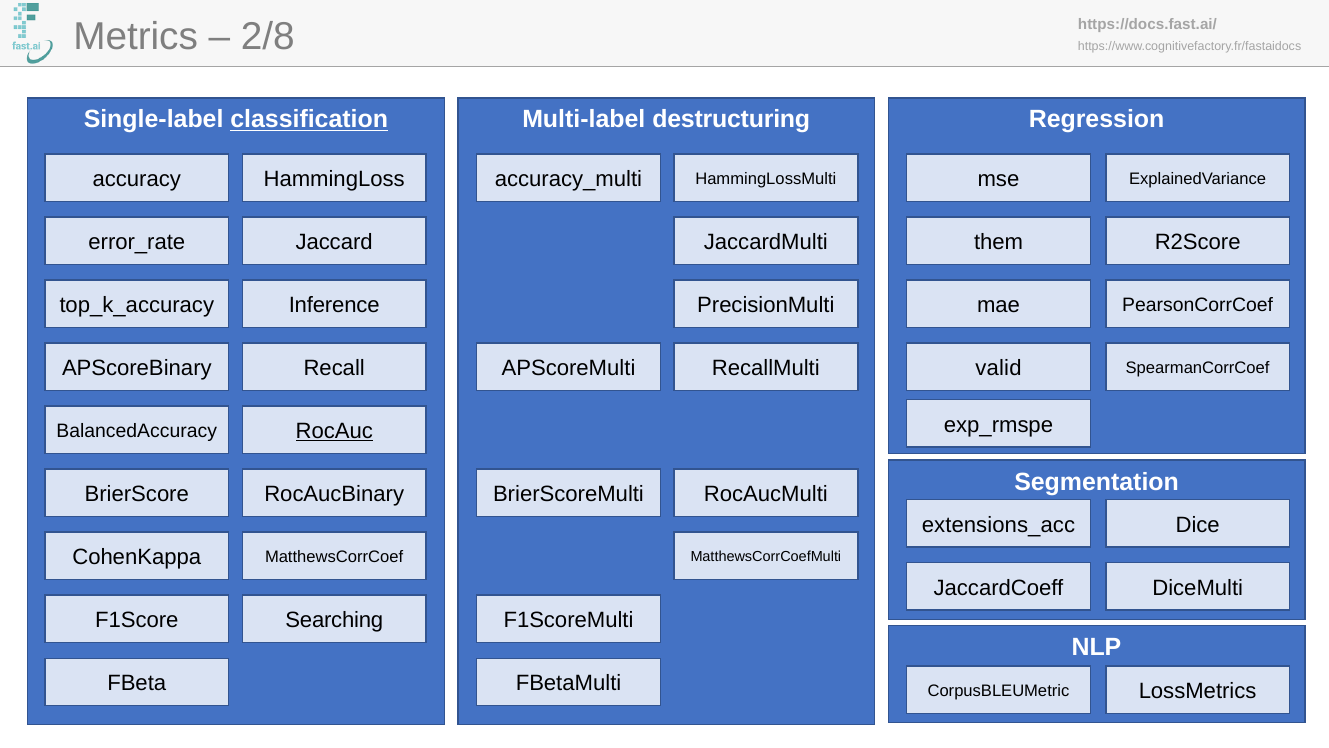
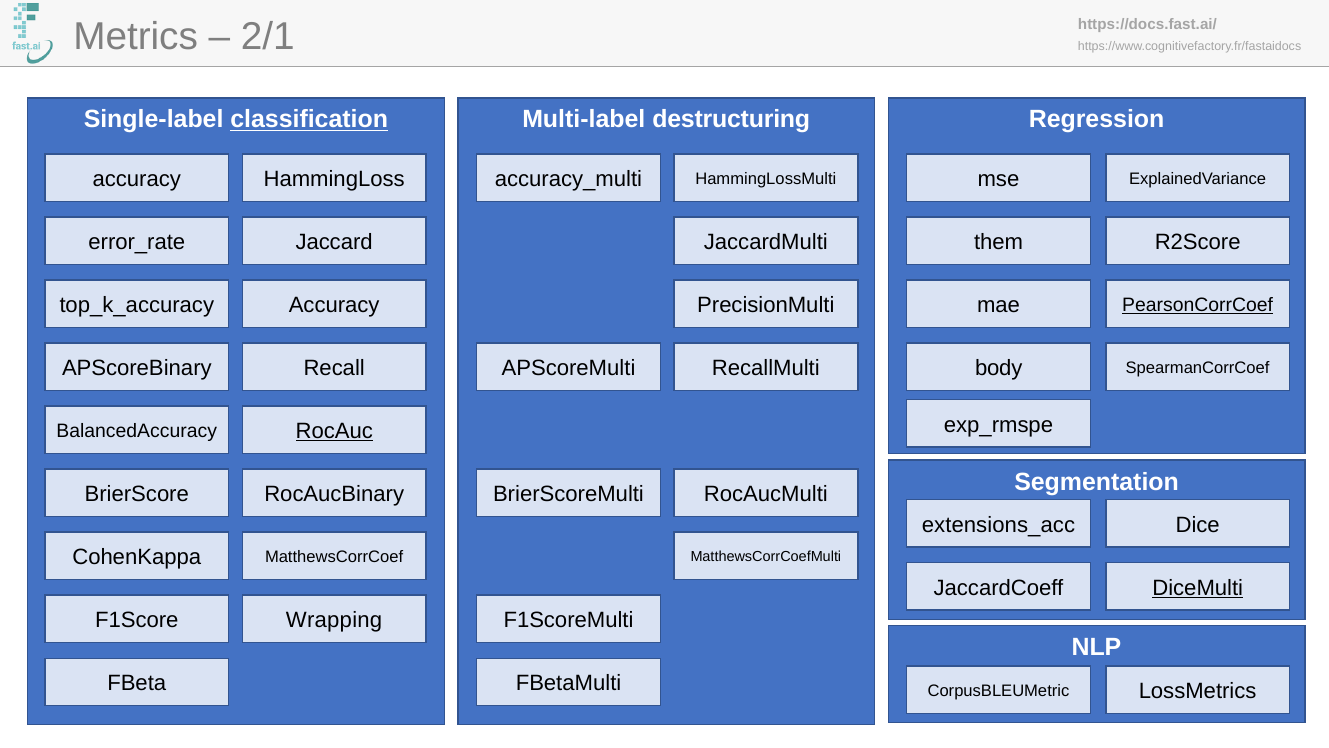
2/8: 2/8 -> 2/1
Inference at (334, 305): Inference -> Accuracy
PearsonCorrCoef underline: none -> present
valid: valid -> body
DiceMulti underline: none -> present
Searching: Searching -> Wrapping
